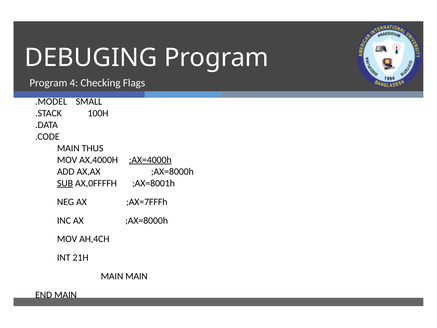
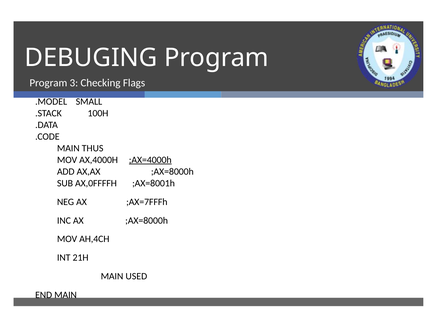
4: 4 -> 3
SUB underline: present -> none
MAIN MAIN: MAIN -> USED
